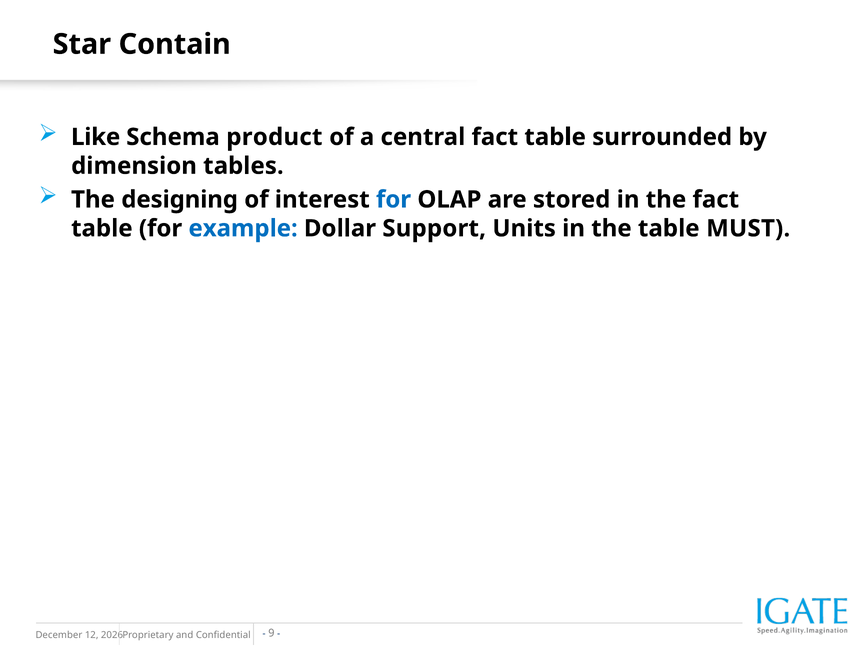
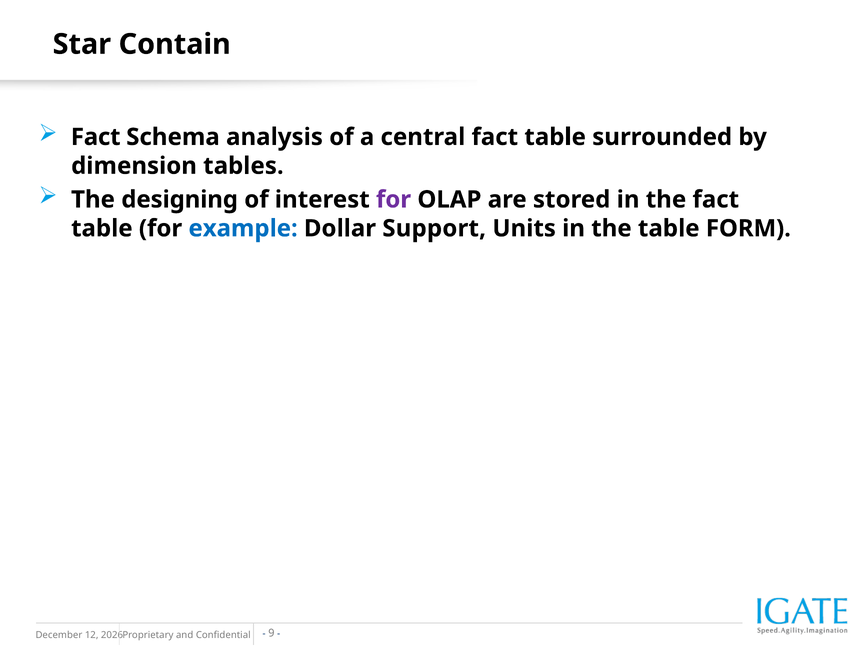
Like at (96, 137): Like -> Fact
product: product -> analysis
for at (394, 199) colour: blue -> purple
MUST: MUST -> FORM
